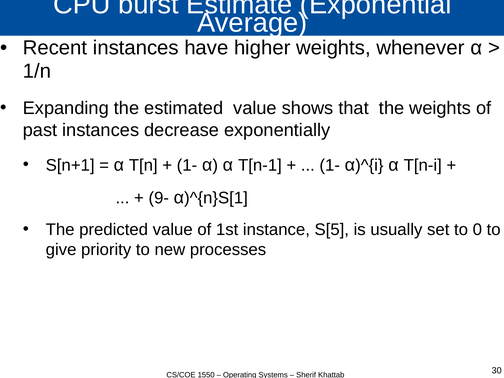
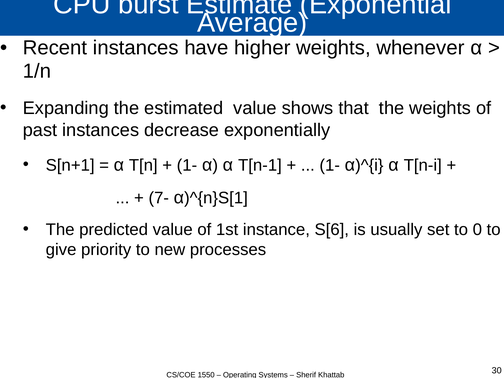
9-: 9- -> 7-
S[5: S[5 -> S[6
